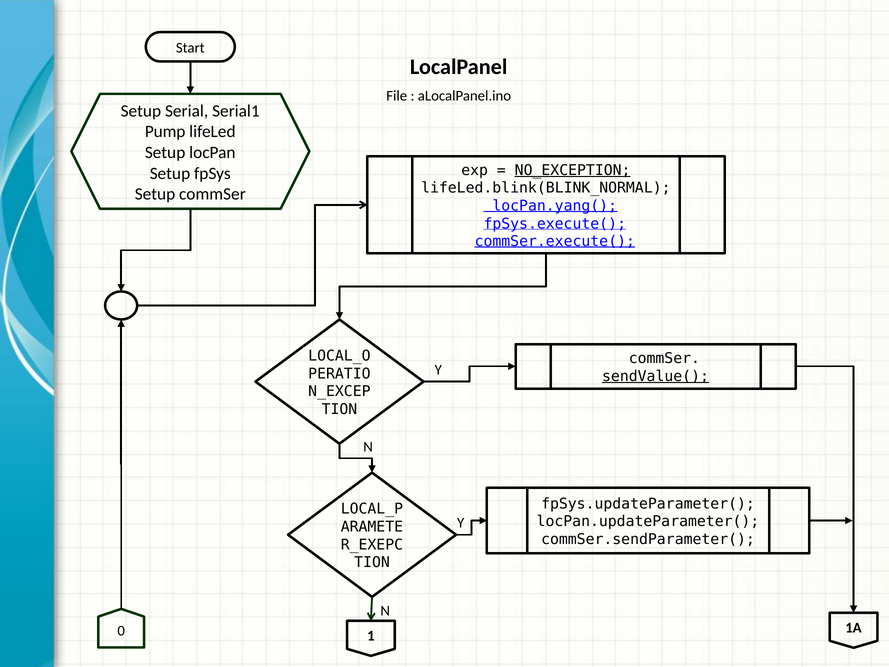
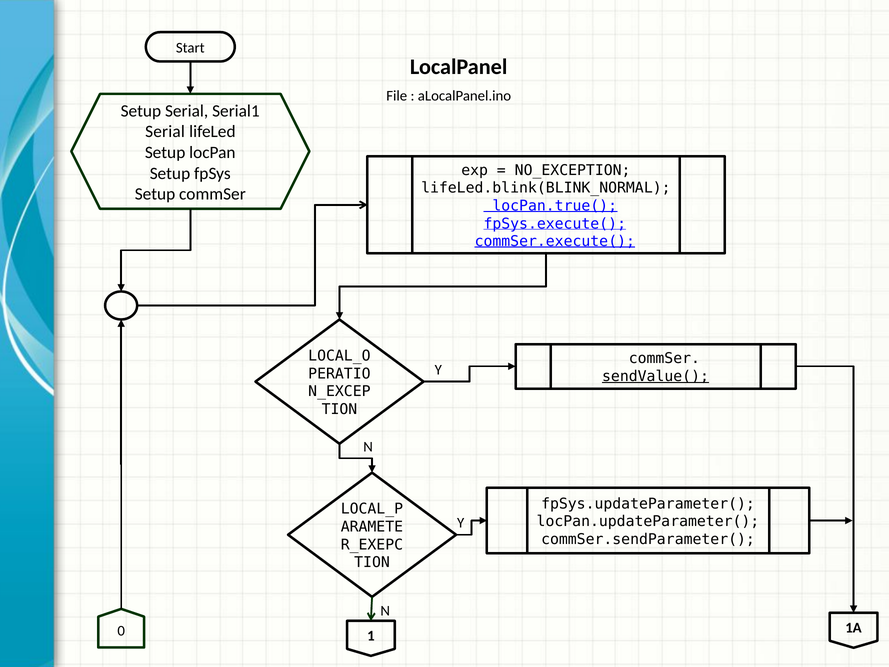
Pump at (165, 132): Pump -> Serial
NO_EXCEPTION underline: present -> none
locPan.yang(: locPan.yang( -> locPan.true(
